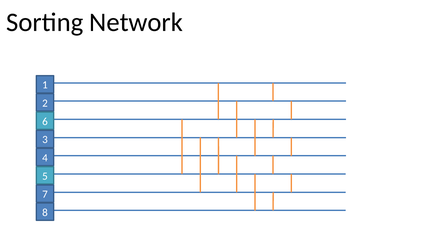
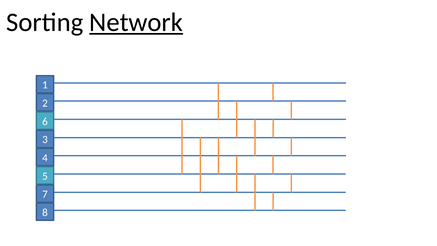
Network underline: none -> present
